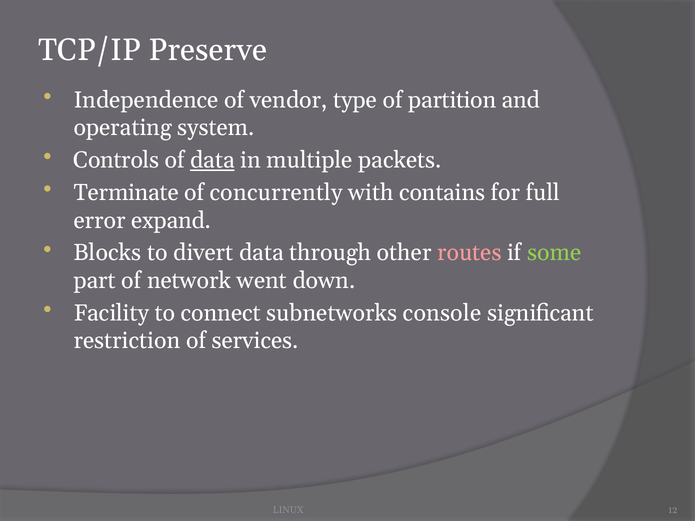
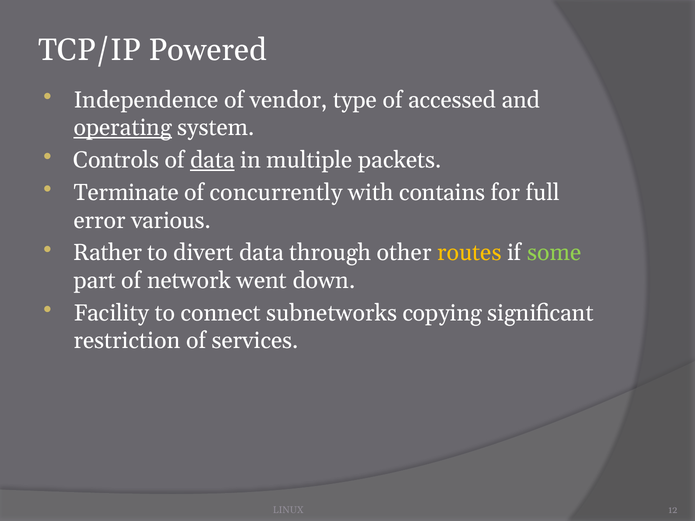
Preserve: Preserve -> Powered
partition: partition -> accessed
operating underline: none -> present
expand: expand -> various
Blocks: Blocks -> Rather
routes colour: pink -> yellow
console: console -> copying
